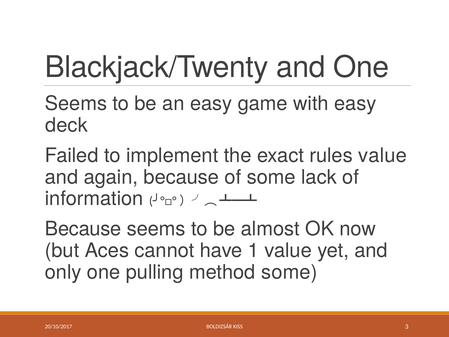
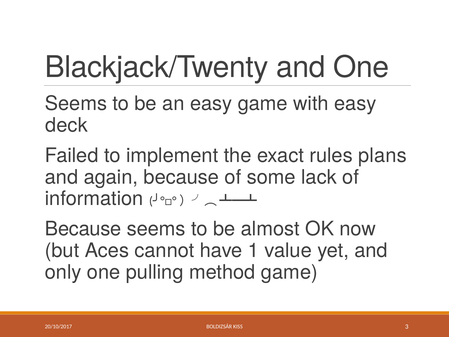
rules value: value -> plans
method some: some -> game
